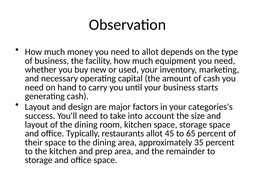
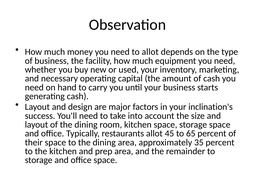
categories's: categories's -> inclination's
